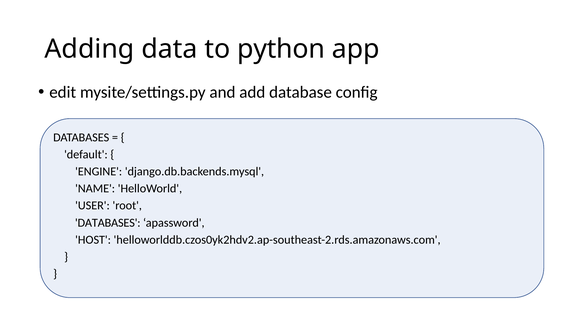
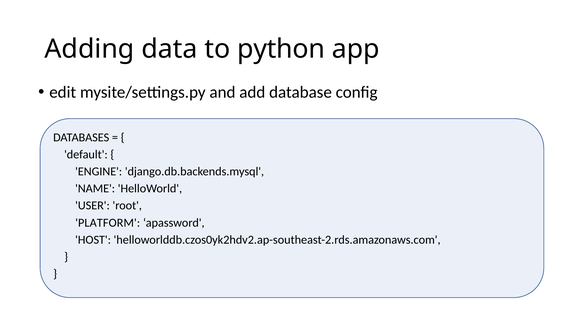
DATABASES at (108, 223): DATABASES -> PLATFORM
